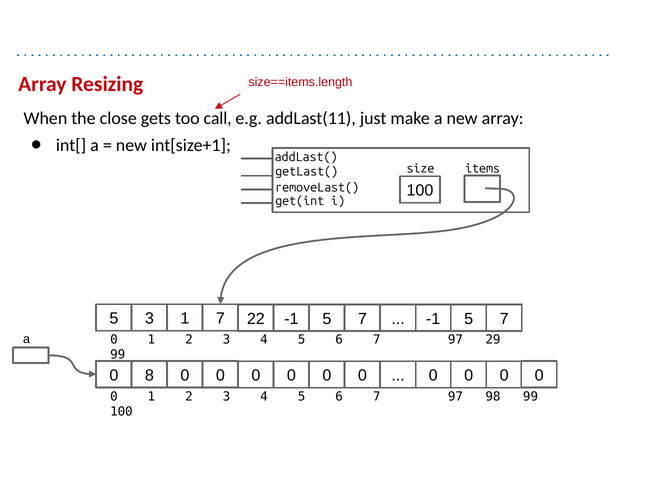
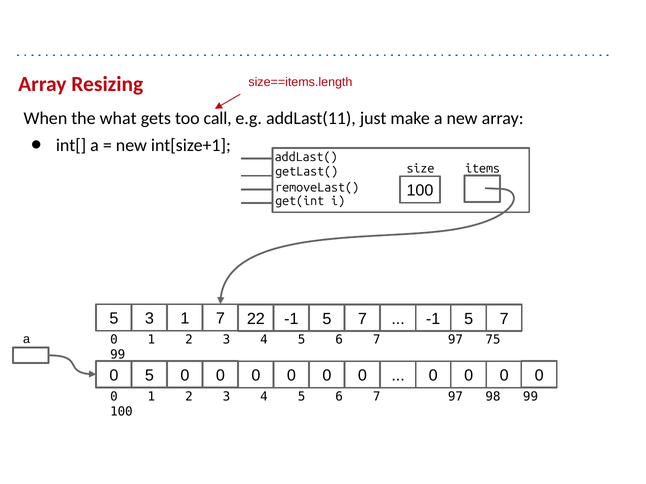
close: close -> what
29: 29 -> 75
0 8: 8 -> 5
